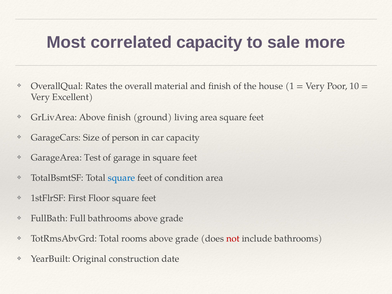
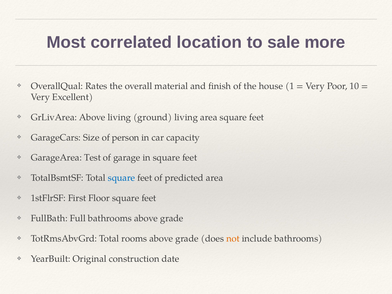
correlated capacity: capacity -> location
Above finish: finish -> living
condition: condition -> predicted
not colour: red -> orange
